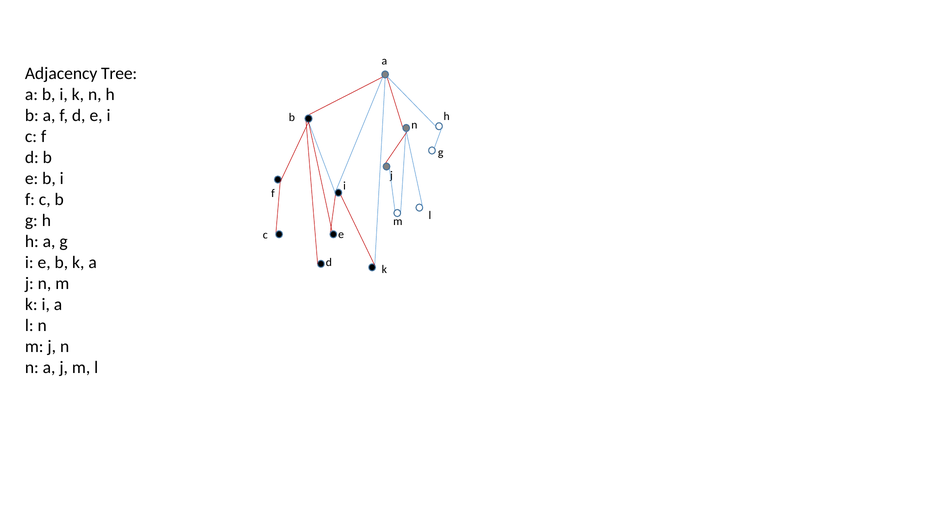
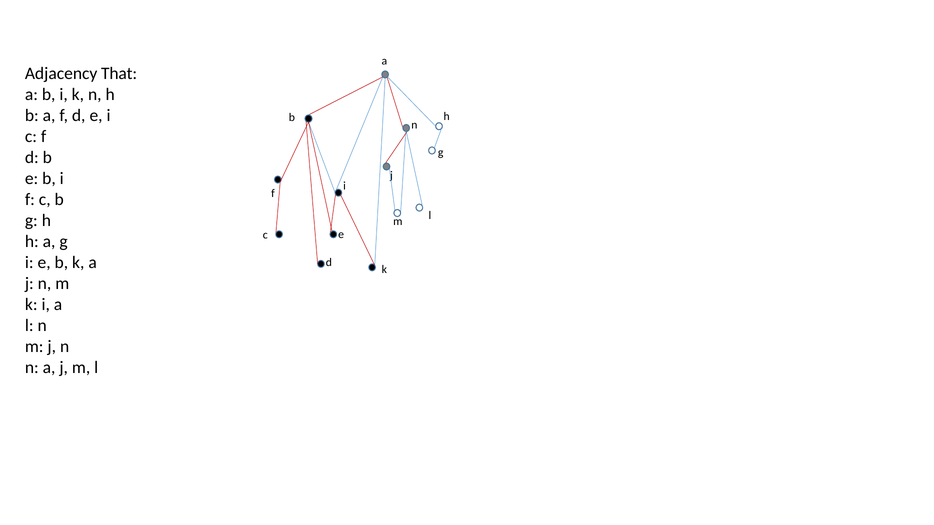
Tree: Tree -> That
